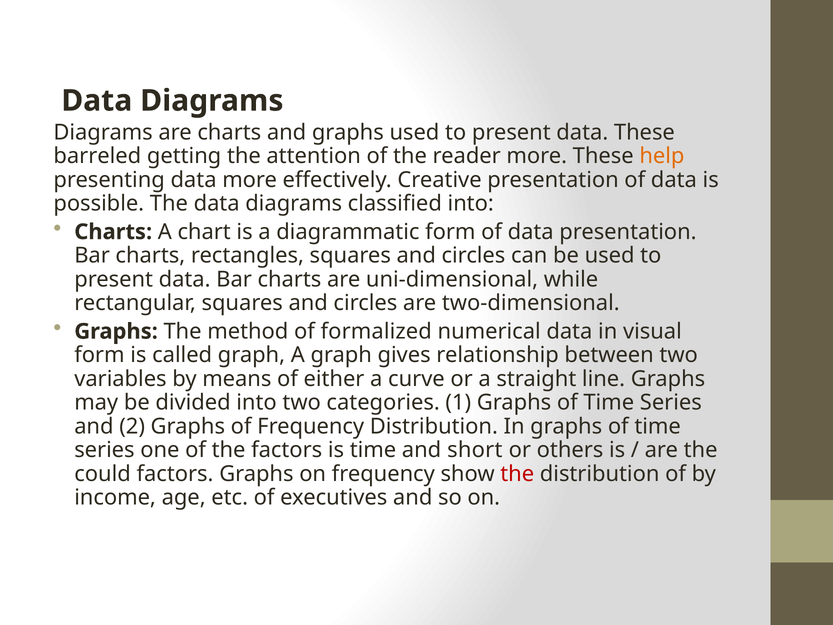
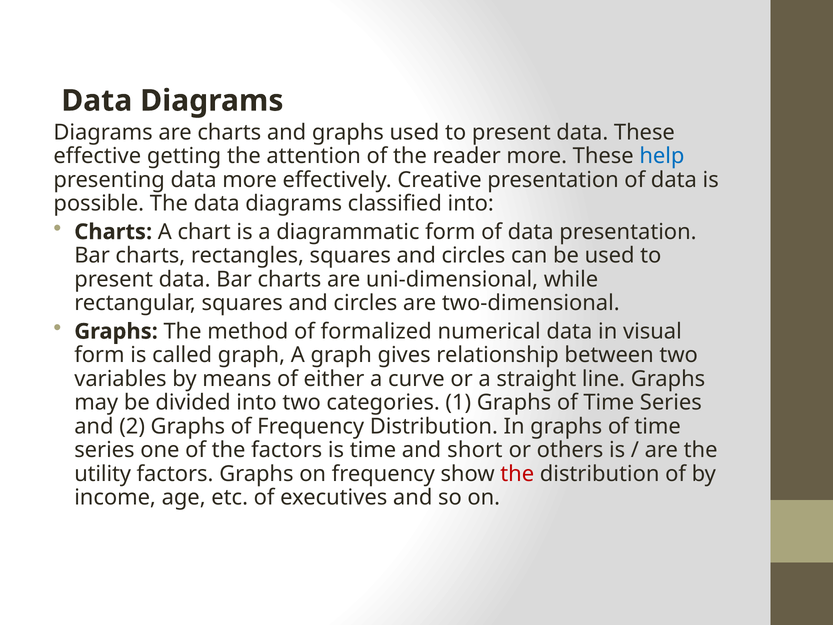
barreled: barreled -> effective
help colour: orange -> blue
could: could -> utility
